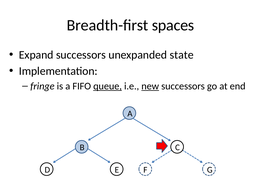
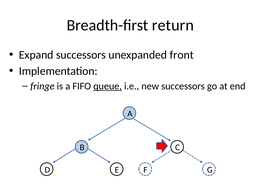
spaces: spaces -> return
state: state -> front
new underline: present -> none
